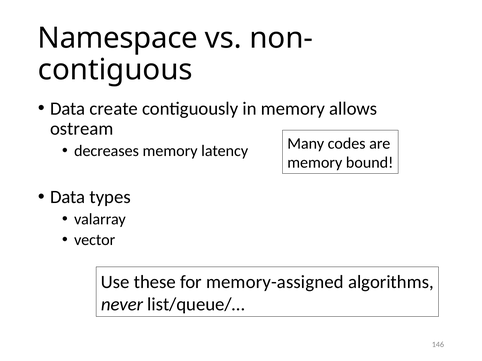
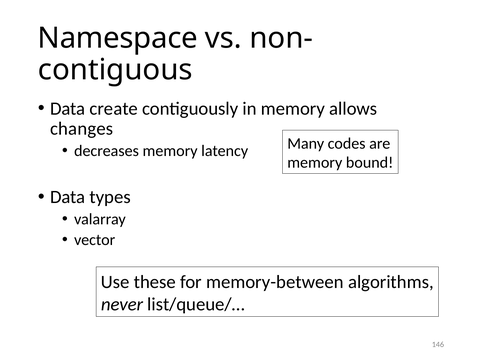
ostream: ostream -> changes
memory-assigned: memory-assigned -> memory-between
